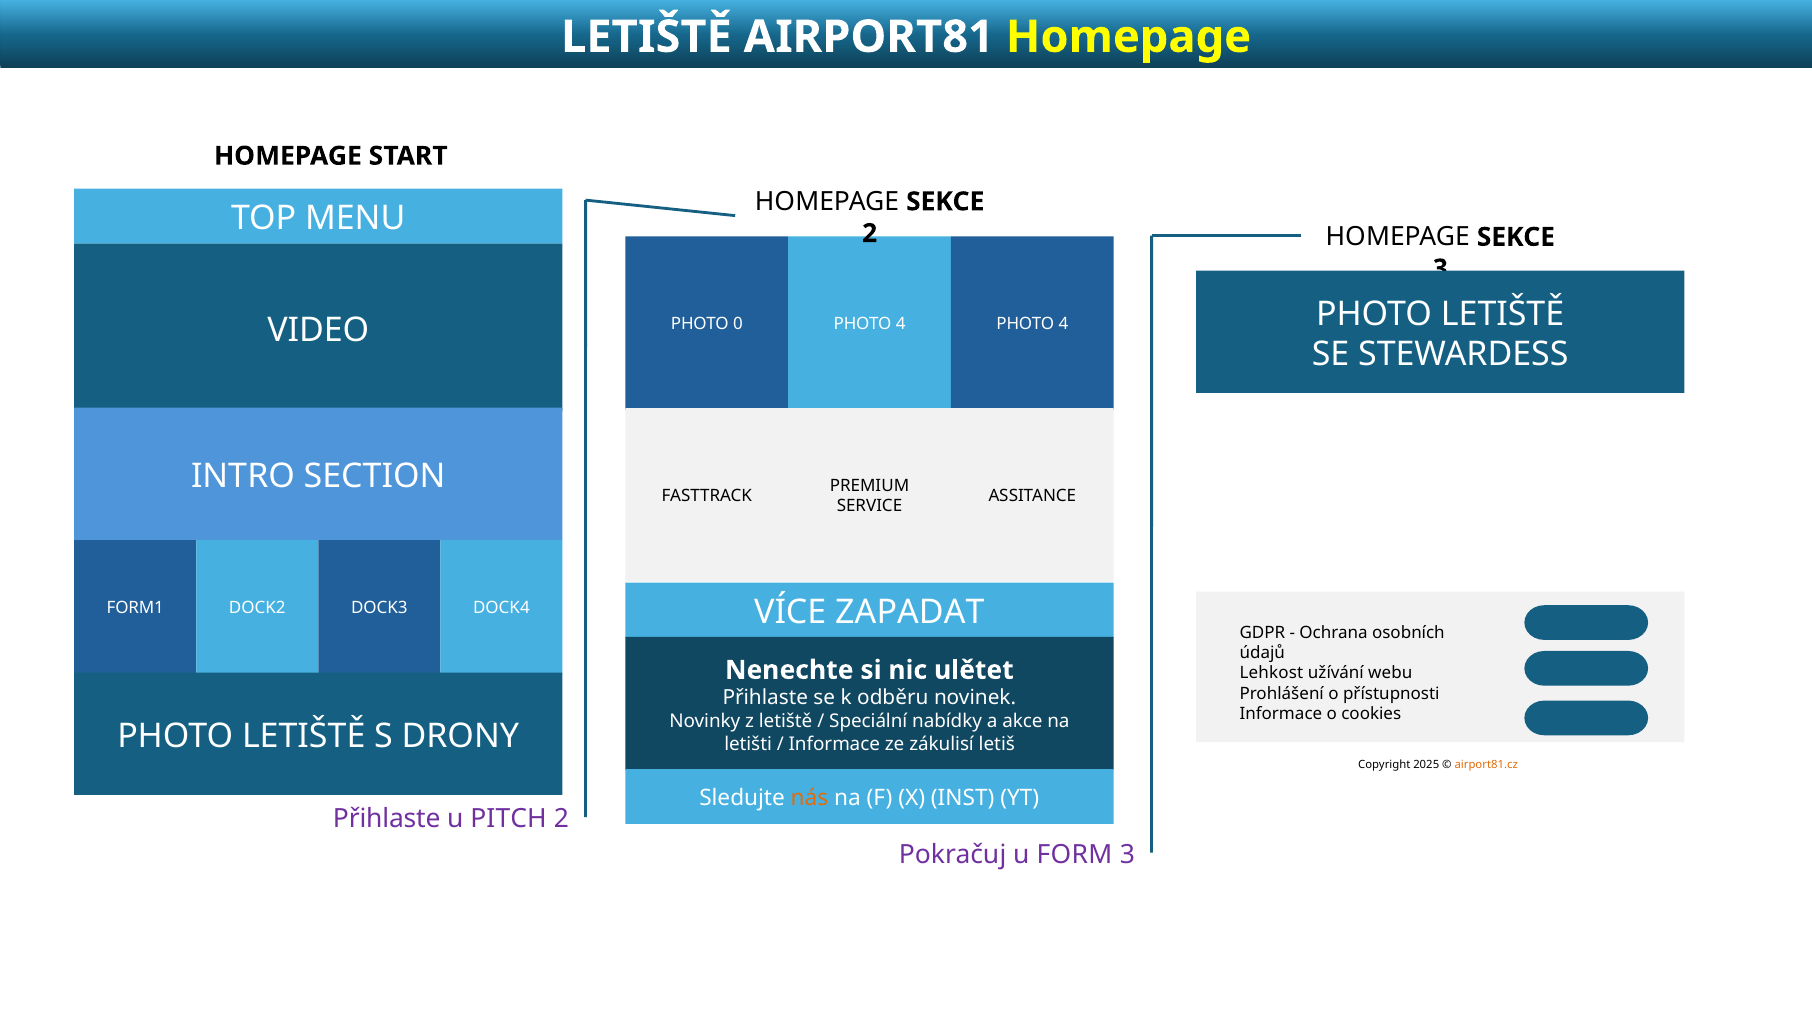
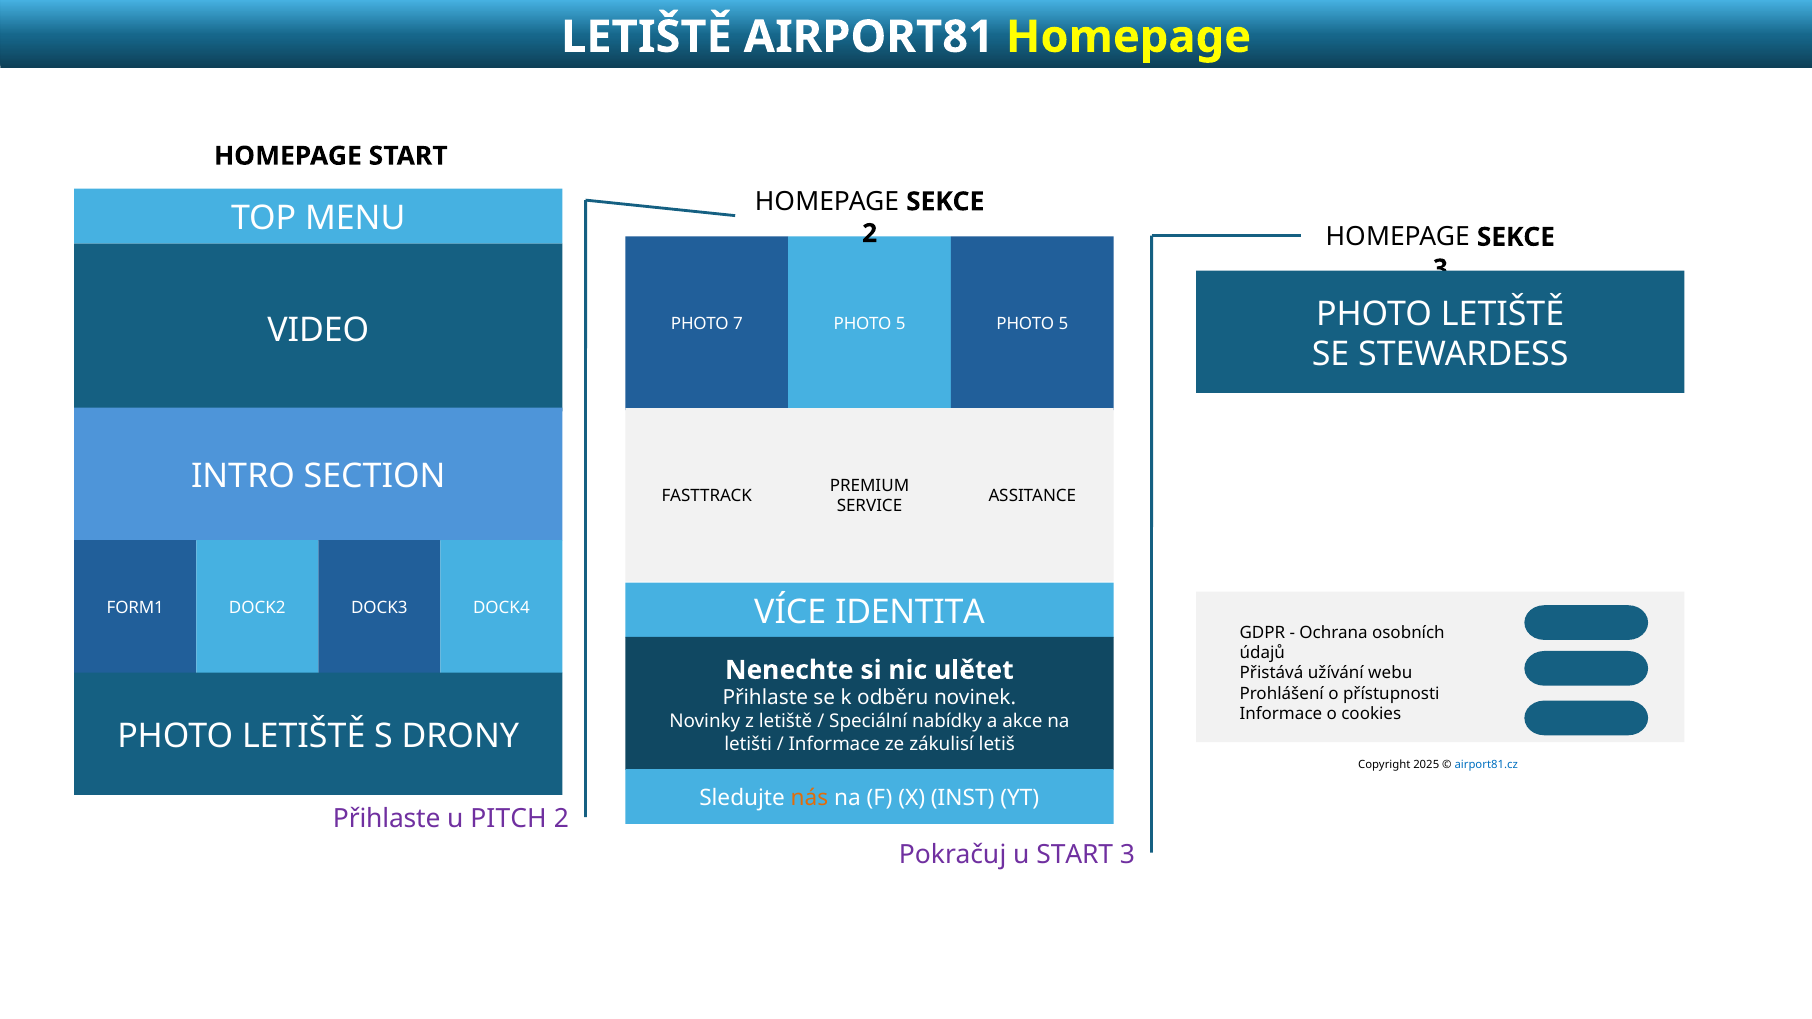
0: 0 -> 7
4 at (901, 324): 4 -> 5
4 at (1064, 324): 4 -> 5
ZAPADAT: ZAPADAT -> IDENTITA
Lehkost: Lehkost -> Přistává
airport81.cz colour: orange -> blue
u FORM: FORM -> START
